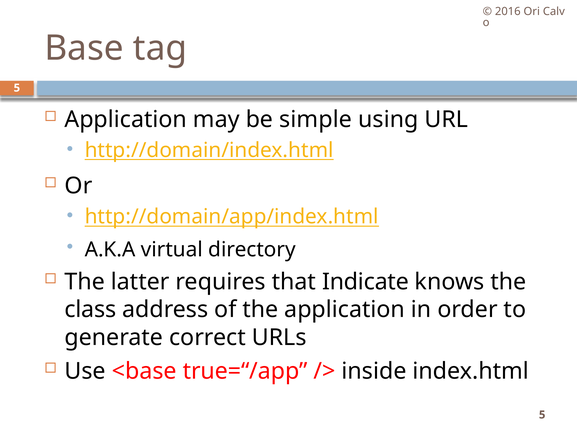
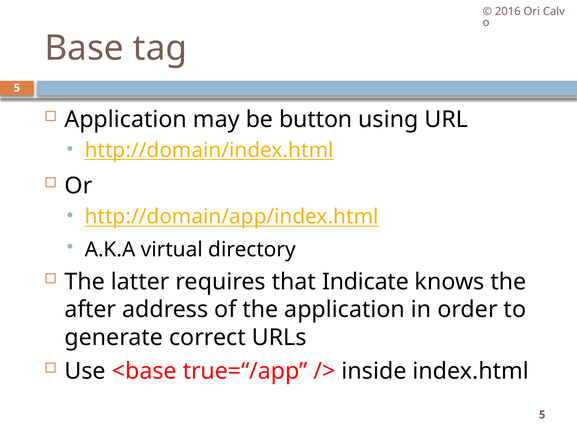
simple: simple -> button
class: class -> after
